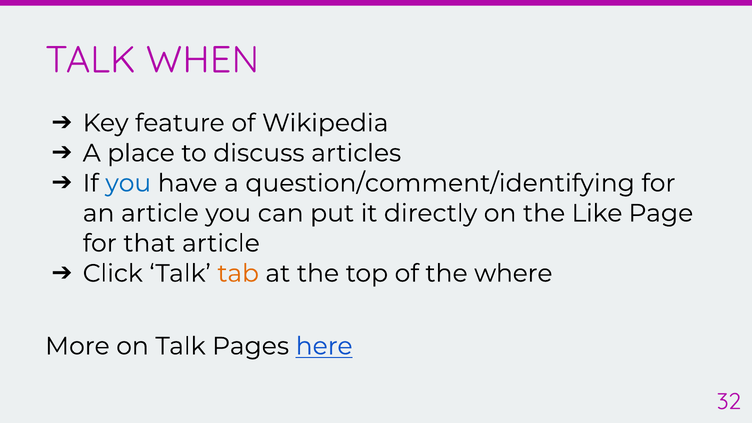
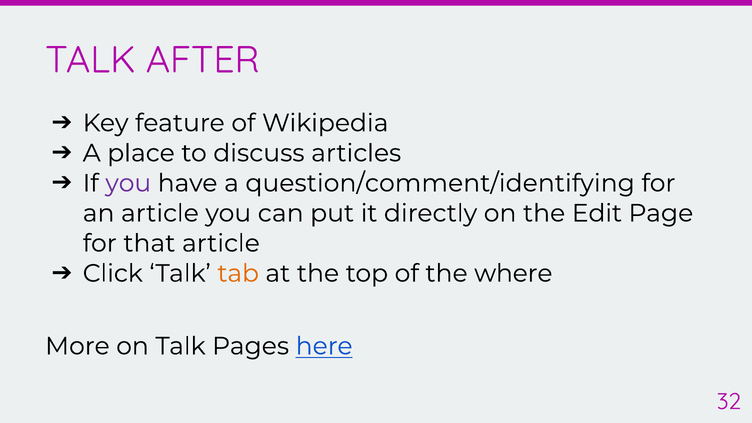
WHEN: WHEN -> AFTER
you at (128, 183) colour: blue -> purple
Like: Like -> Edit
